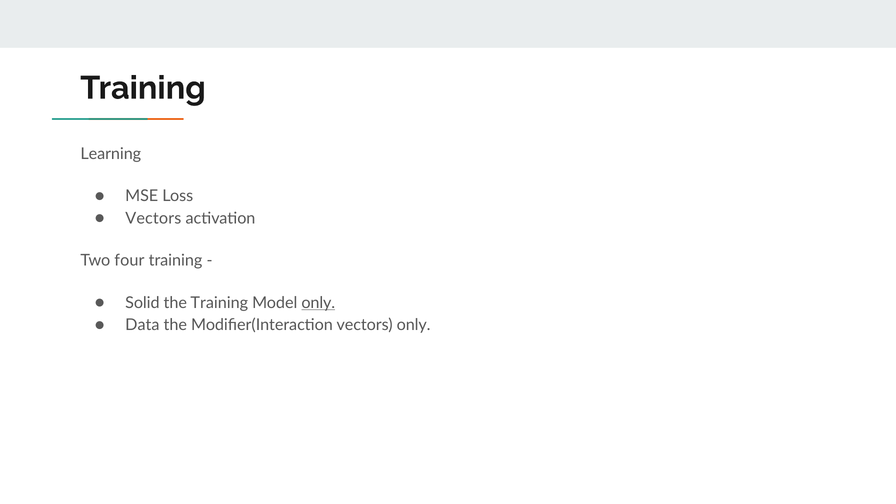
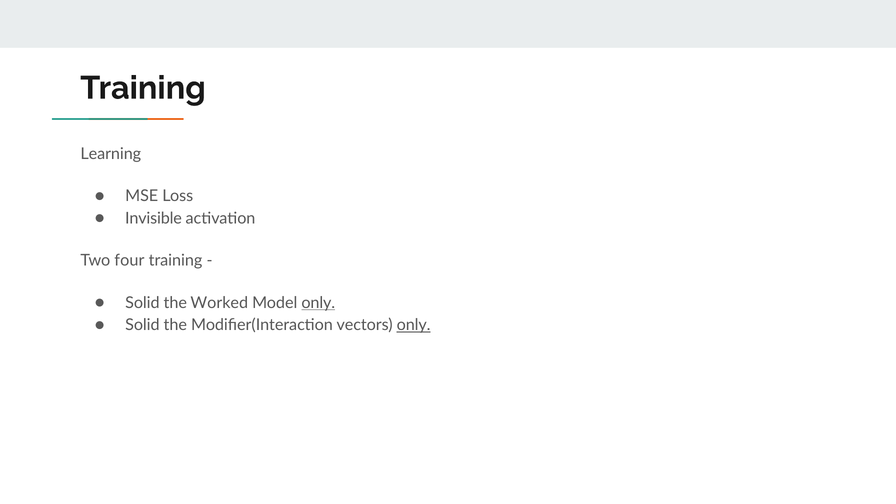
Vectors at (153, 218): Vectors -> Invisible
the Training: Training -> Worked
Data at (142, 325): Data -> Solid
only at (414, 325) underline: none -> present
